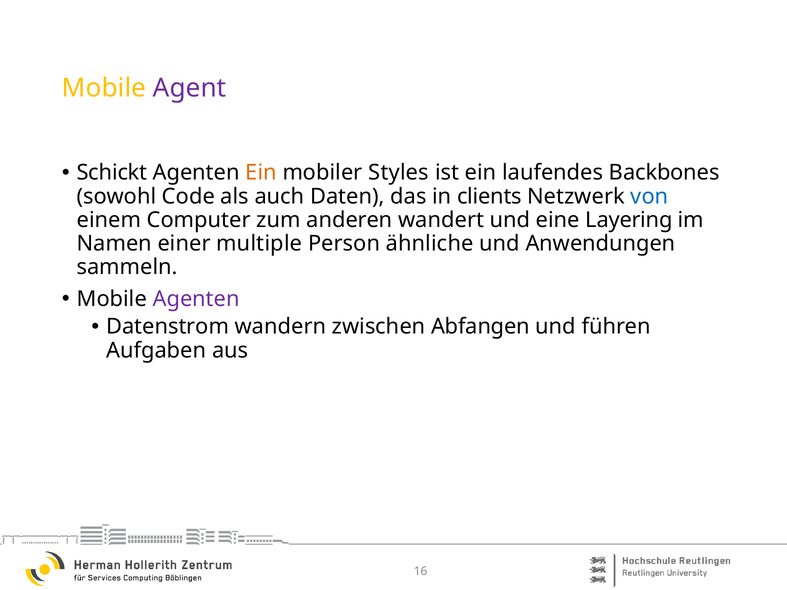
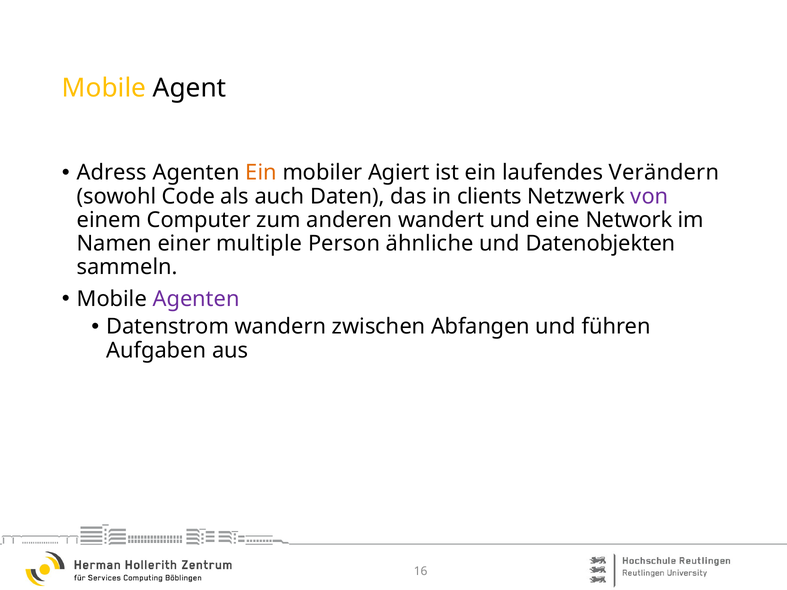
Agent colour: purple -> black
Schickt: Schickt -> Adress
Styles: Styles -> Agiert
Backbones: Backbones -> Verändern
von colour: blue -> purple
Layering: Layering -> Network
Anwendungen: Anwendungen -> Datenobjekten
